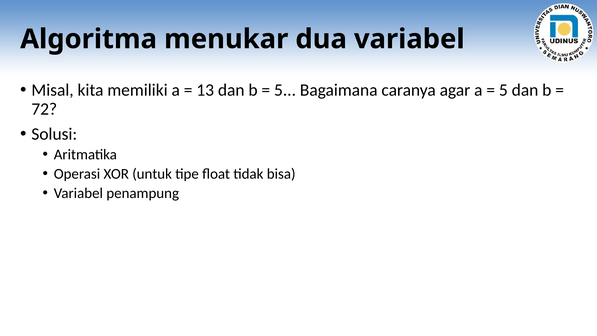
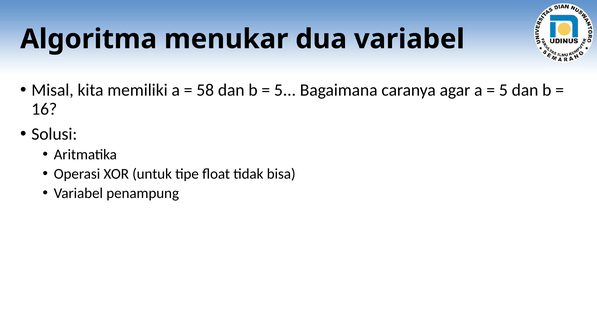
13: 13 -> 58
72: 72 -> 16
